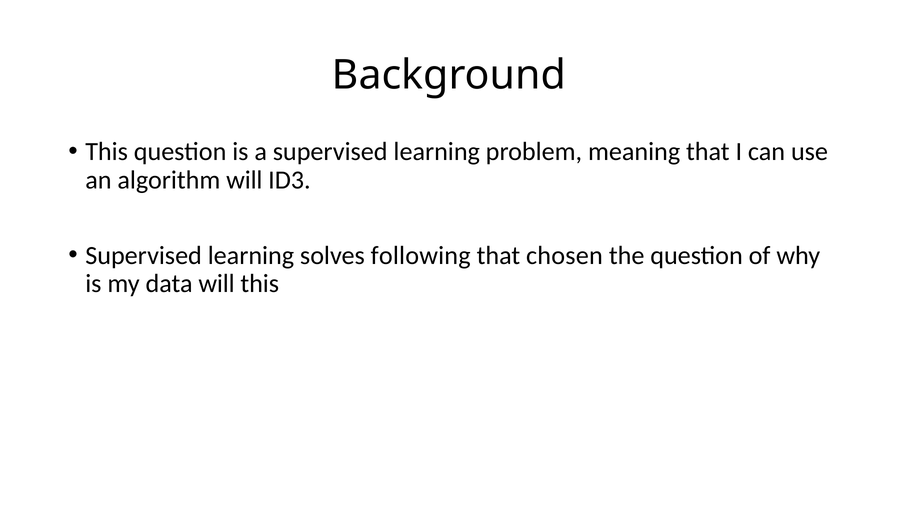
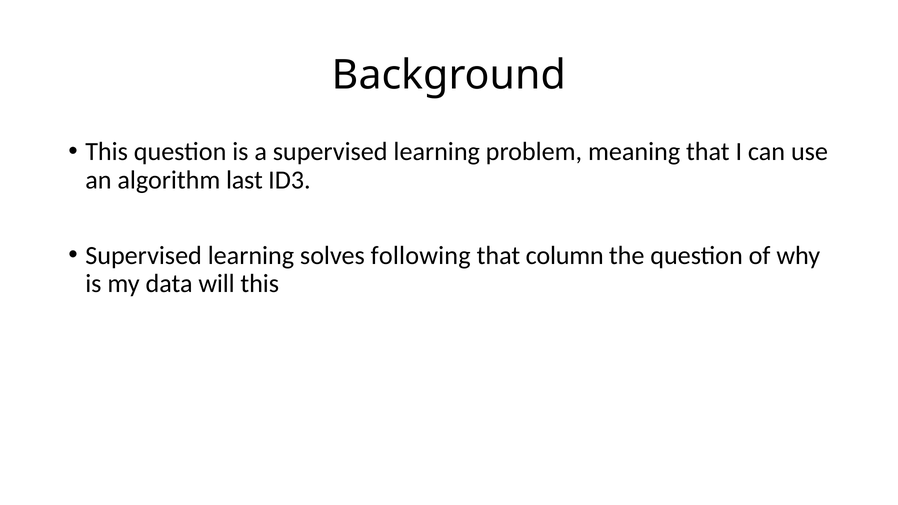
algorithm will: will -> last
chosen: chosen -> column
